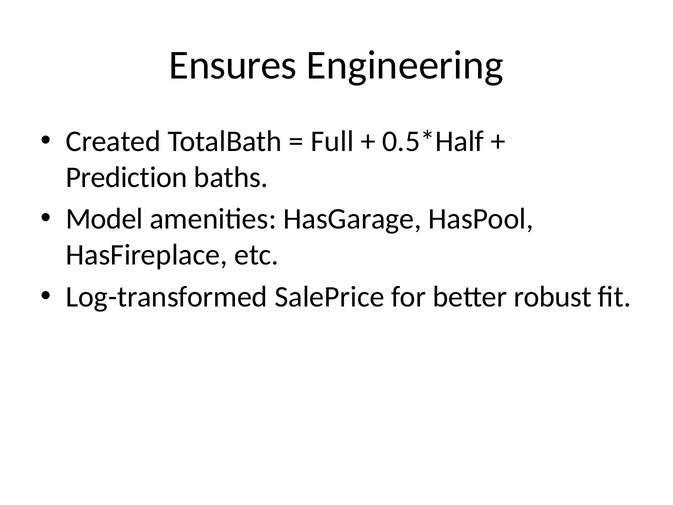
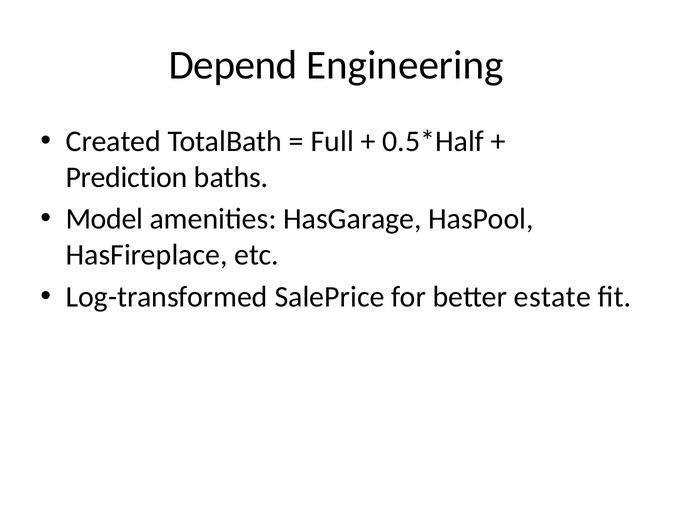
Ensures: Ensures -> Depend
robust: robust -> estate
